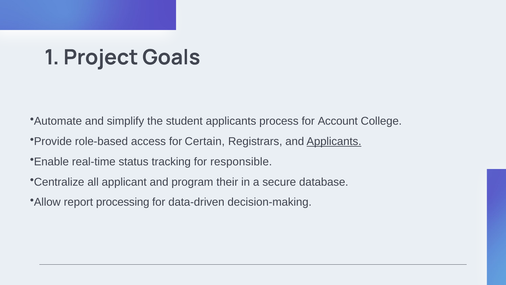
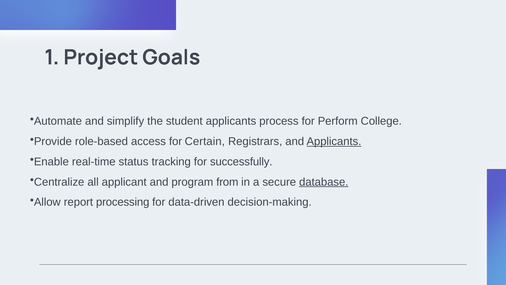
Account: Account -> Perform
responsible: responsible -> successfully
their: their -> from
database underline: none -> present
